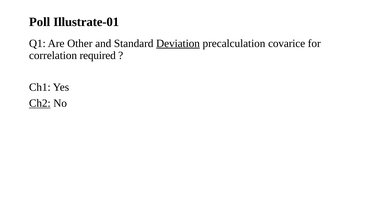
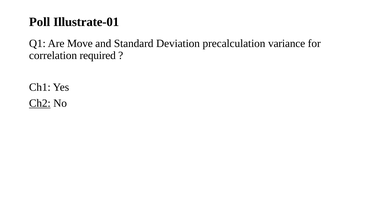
Other: Other -> Move
Deviation underline: present -> none
covarice: covarice -> variance
